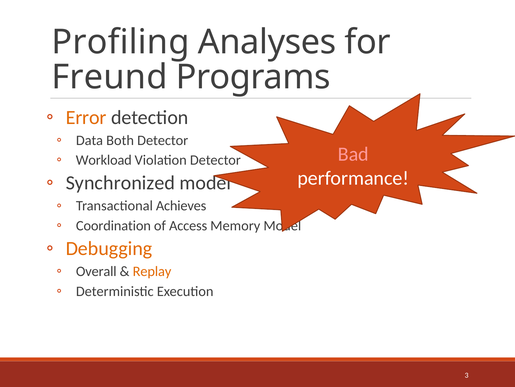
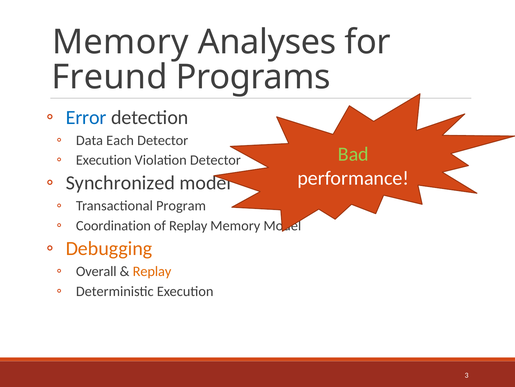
Profiling at (121, 42): Profiling -> Memory
Error colour: orange -> blue
Both: Both -> Each
Bad colour: pink -> light green
Workload at (104, 160): Workload -> Execution
Achieves: Achieves -> Program
of Access: Access -> Replay
